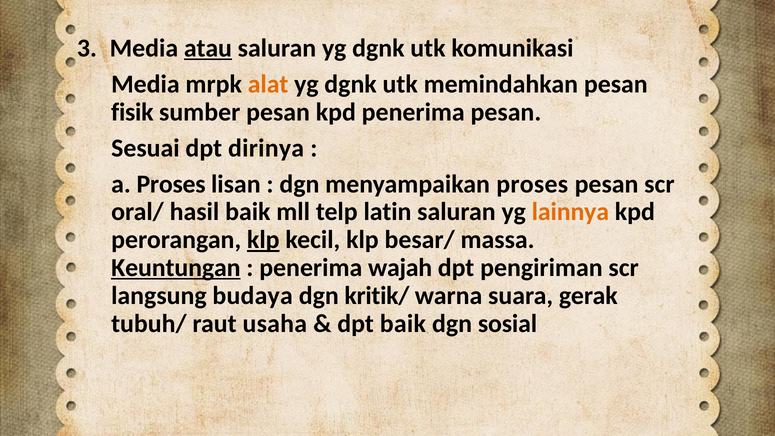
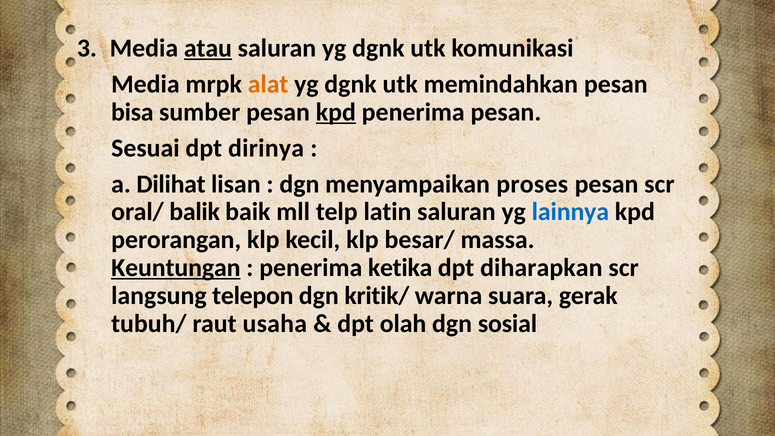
fisik: fisik -> bisa
kpd at (336, 112) underline: none -> present
a Proses: Proses -> Dilihat
hasil: hasil -> balik
lainnya colour: orange -> blue
klp at (263, 240) underline: present -> none
wajah: wajah -> ketika
pengiriman: pengiriman -> diharapkan
budaya: budaya -> telepon
dpt baik: baik -> olah
